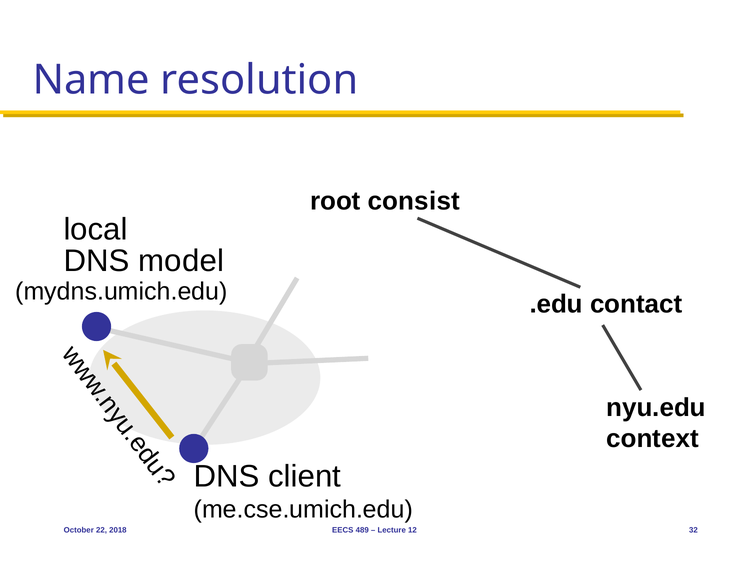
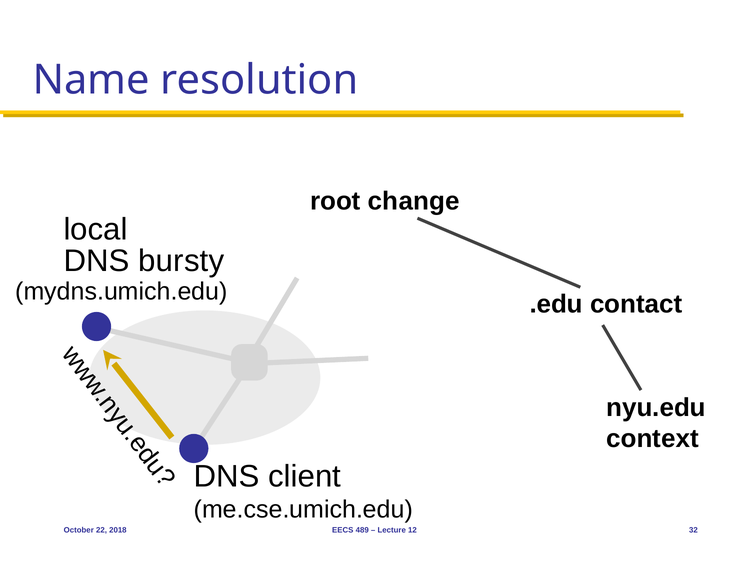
consist: consist -> change
model: model -> bursty
